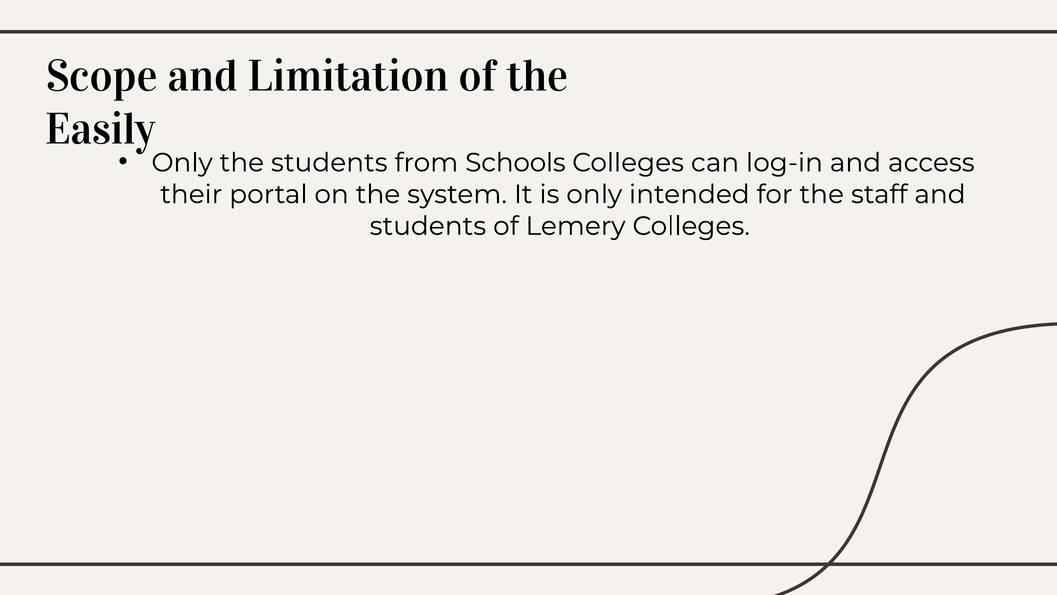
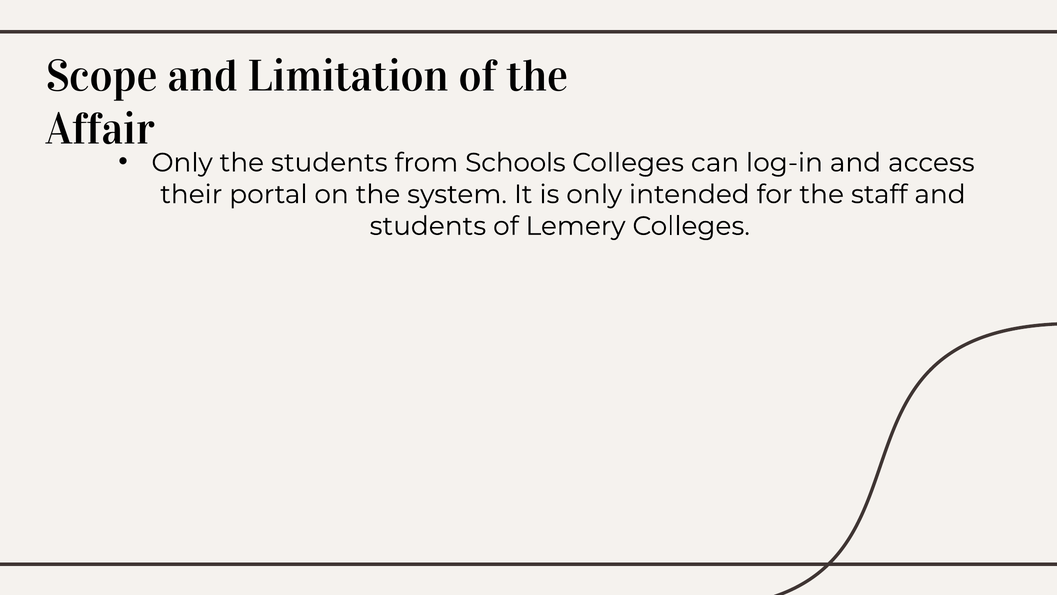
Easily: Easily -> Affair
